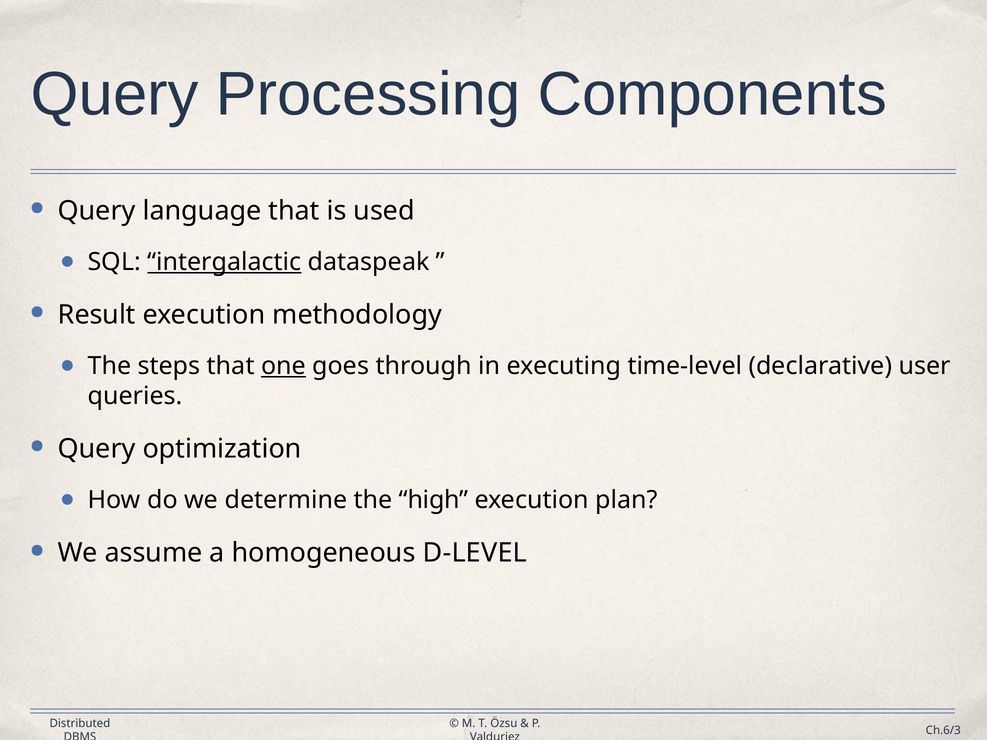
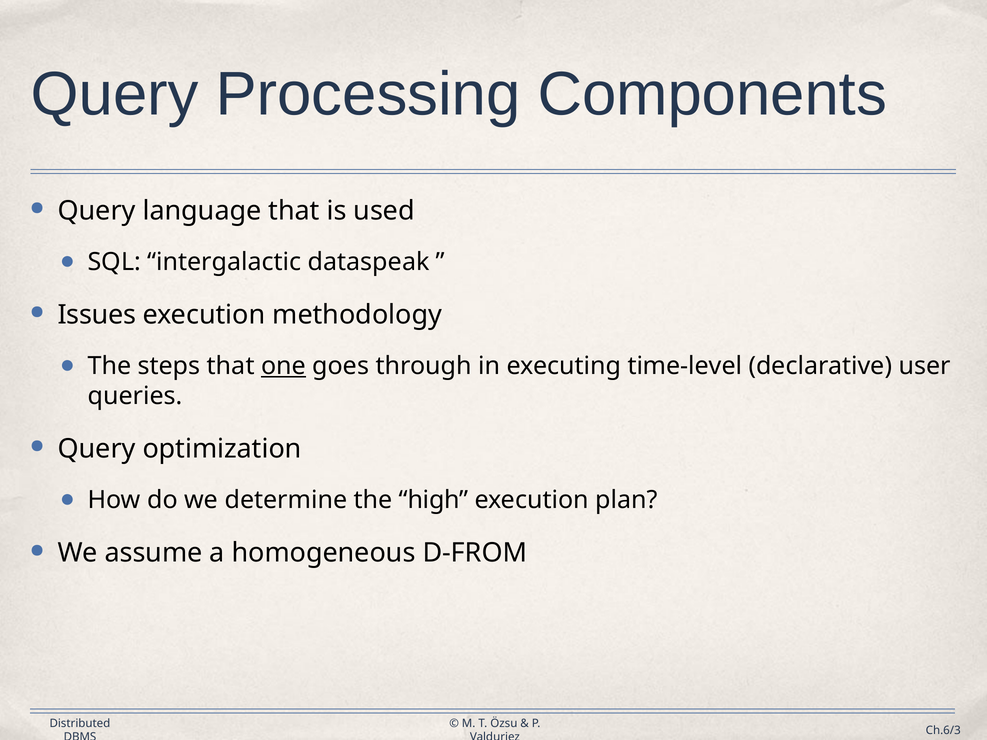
intergalactic underline: present -> none
Result: Result -> Issues
D-LEVEL: D-LEVEL -> D-FROM
